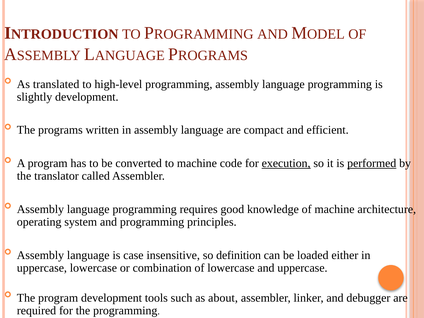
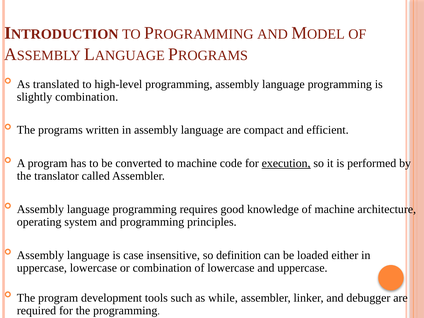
slightly development: development -> combination
performed underline: present -> none
about: about -> while
